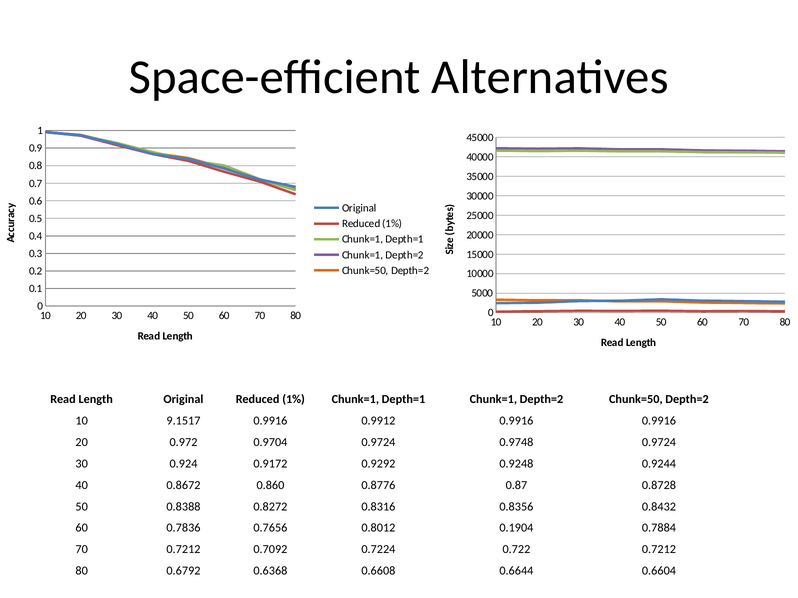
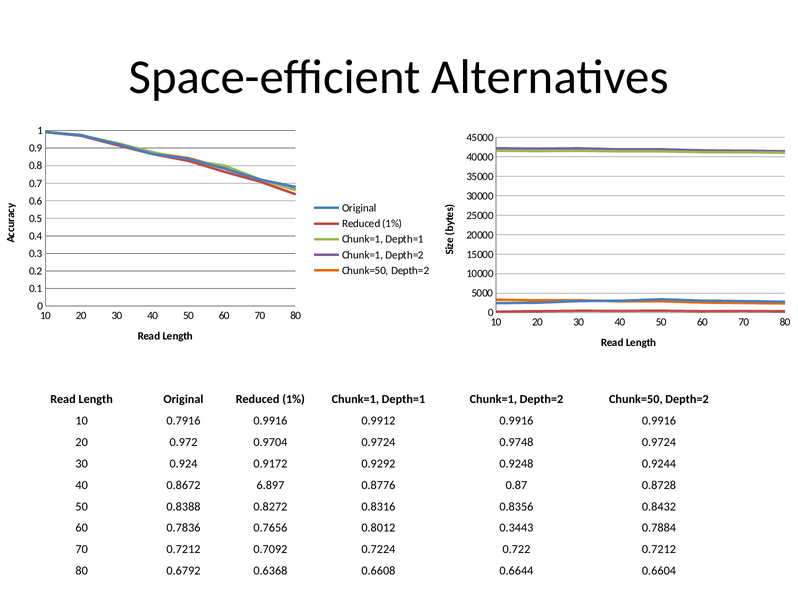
9.1517: 9.1517 -> 0.7916
0.860: 0.860 -> 6.897
0.1904: 0.1904 -> 0.3443
